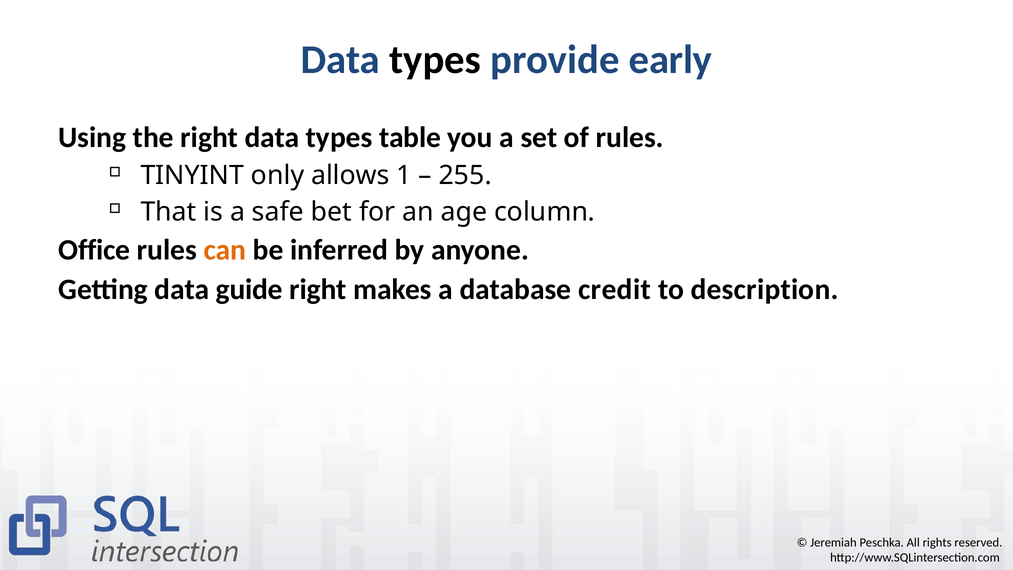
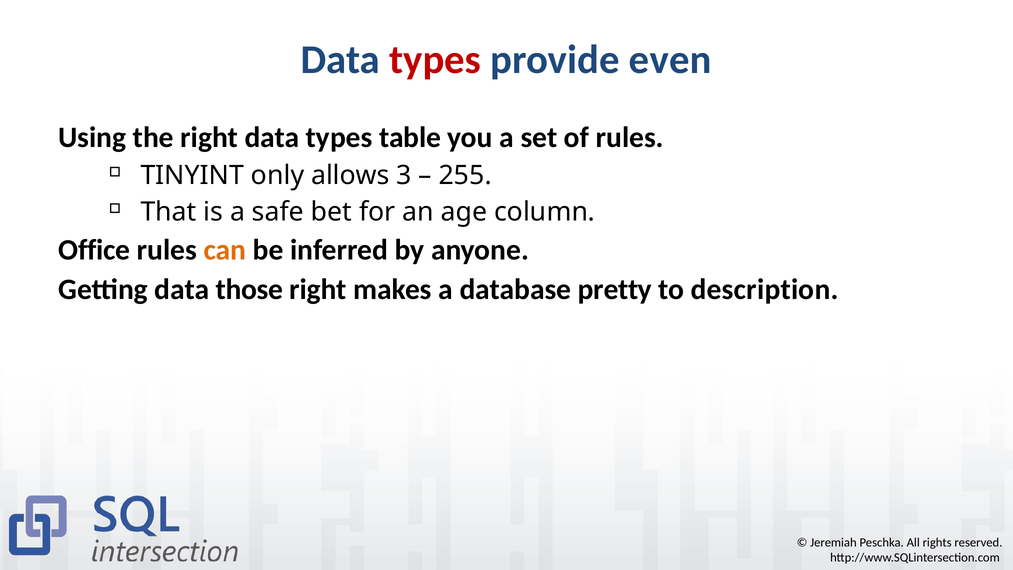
types at (435, 60) colour: black -> red
early: early -> even
1: 1 -> 3
guide: guide -> those
credit: credit -> pretty
